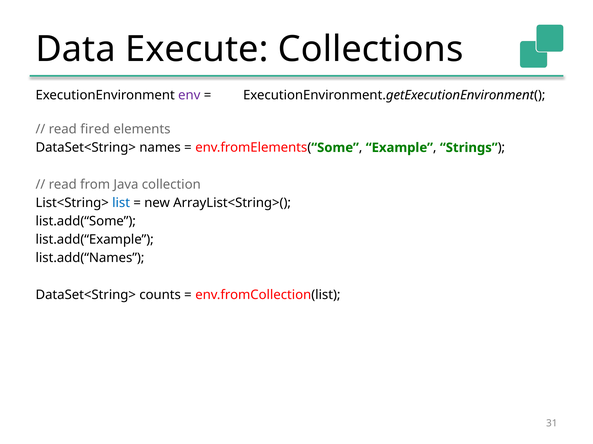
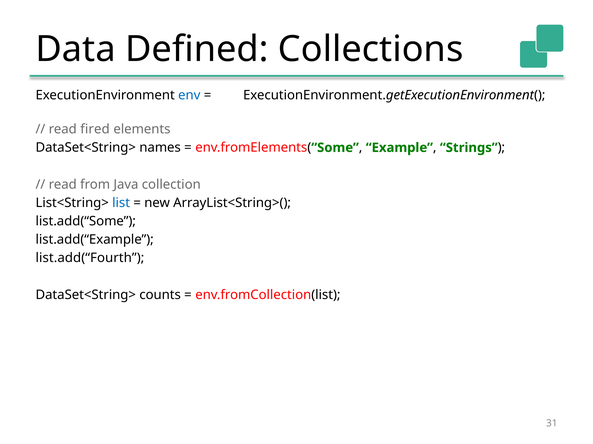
Execute: Execute -> Defined
env colour: purple -> blue
list.add(“Names: list.add(“Names -> list.add(“Fourth
